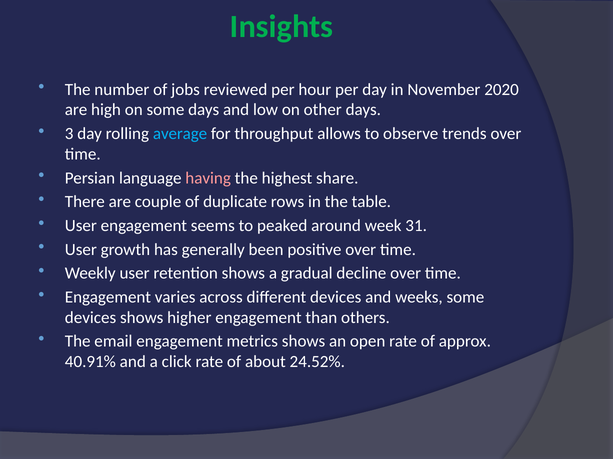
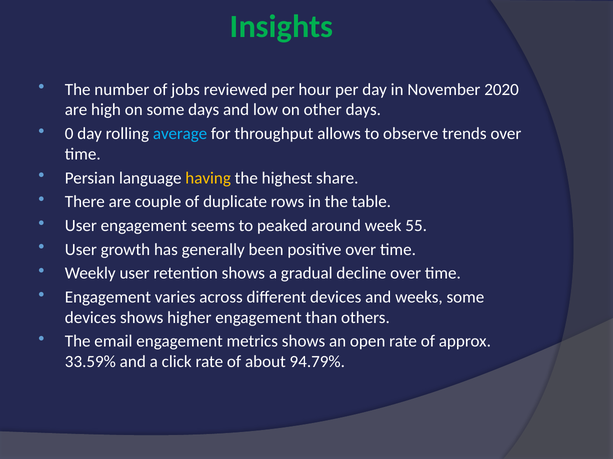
3: 3 -> 0
having colour: pink -> yellow
31: 31 -> 55
40.91%: 40.91% -> 33.59%
24.52%: 24.52% -> 94.79%
